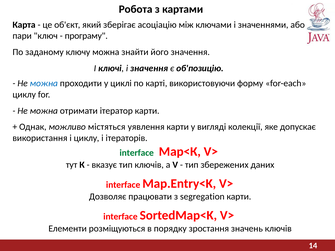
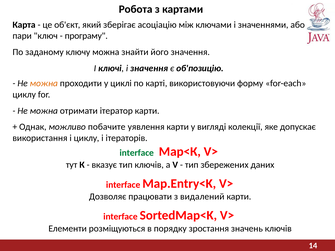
можна at (44, 83) colour: blue -> orange
містяться: містяться -> побачите
segregation: segregation -> видалений
